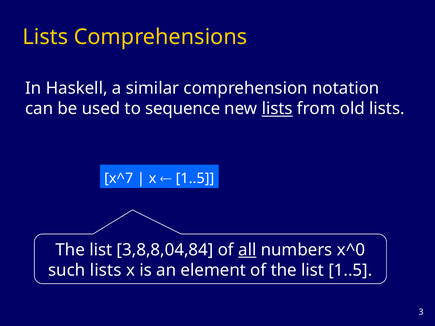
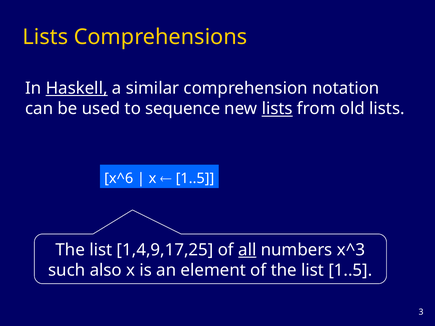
Haskell underline: none -> present
x^7: x^7 -> x^6
3,8,8,04,84: 3,8,8,04,84 -> 1,4,9,17,25
x^0: x^0 -> x^3
such lists: lists -> also
